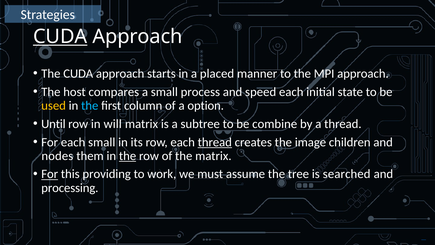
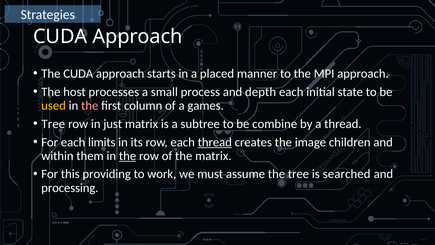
CUDA at (60, 37) underline: present -> none
compares: compares -> processes
speed: speed -> depth
the at (90, 105) colour: light blue -> pink
option: option -> games
Until at (53, 124): Until -> Tree
will: will -> just
each small: small -> limits
nodes: nodes -> within
For at (50, 174) underline: present -> none
